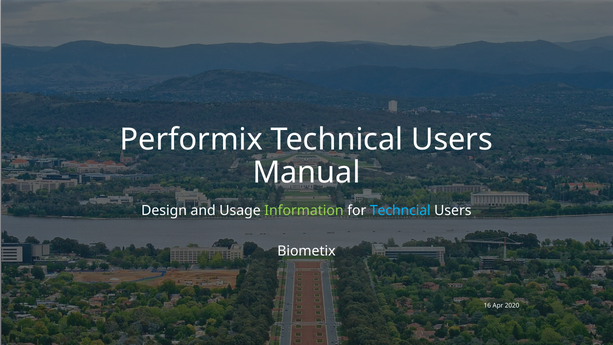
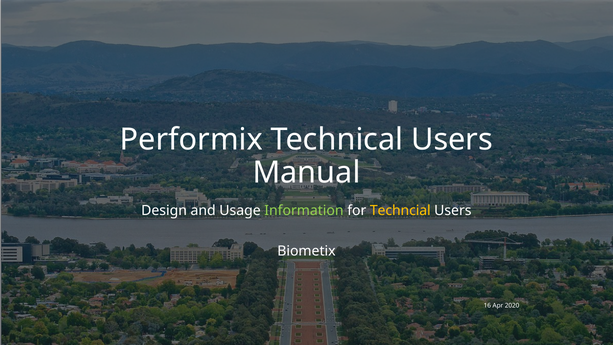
Techncial colour: light blue -> yellow
